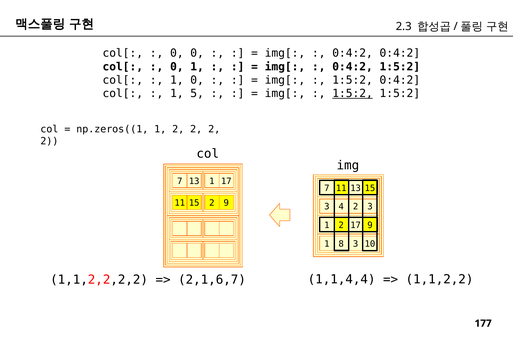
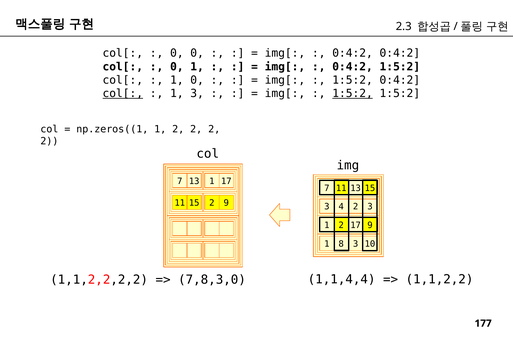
col[ at (123, 94) underline: none -> present
1 5: 5 -> 3
2,1,6,7: 2,1,6,7 -> 7,8,3,0
